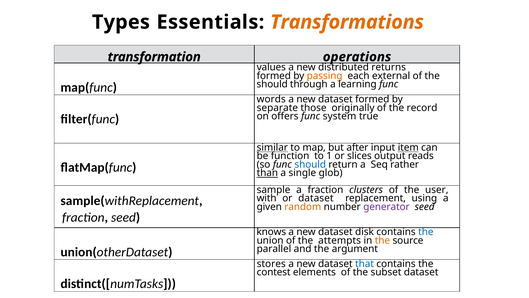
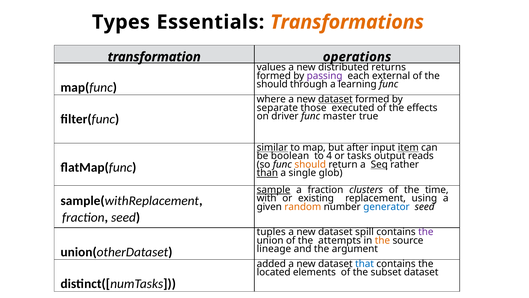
passing colour: orange -> purple
words: words -> where
dataset at (335, 99) underline: none -> present
originally: originally -> executed
record: record -> effects
offers: offers -> driver
system: system -> master
function: function -> boolean
1: 1 -> 4
slices: slices -> tasks
should at (310, 164) colour: blue -> orange
Seq underline: none -> present
sample underline: none -> present
user: user -> time
or dataset: dataset -> existing
generator colour: purple -> blue
knows: knows -> tuples
disk: disk -> spill
the at (426, 232) colour: blue -> purple
parallel: parallel -> lineage
stores: stores -> added
contest: contest -> located
